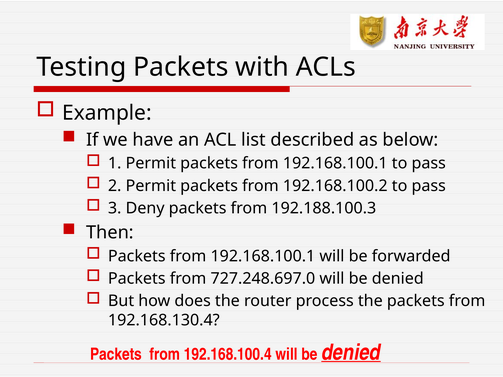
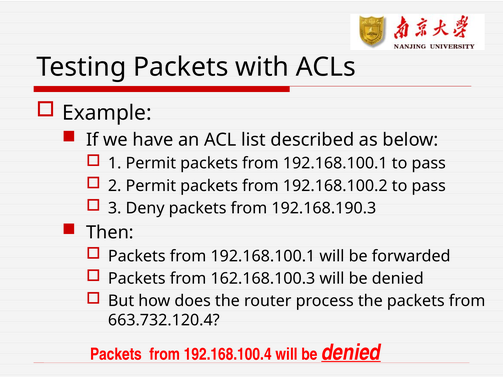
192.188.100.3: 192.188.100.3 -> 192.168.190.3
727.248.697.0: 727.248.697.0 -> 162.168.100.3
192.168.130.4: 192.168.130.4 -> 663.732.120.4
